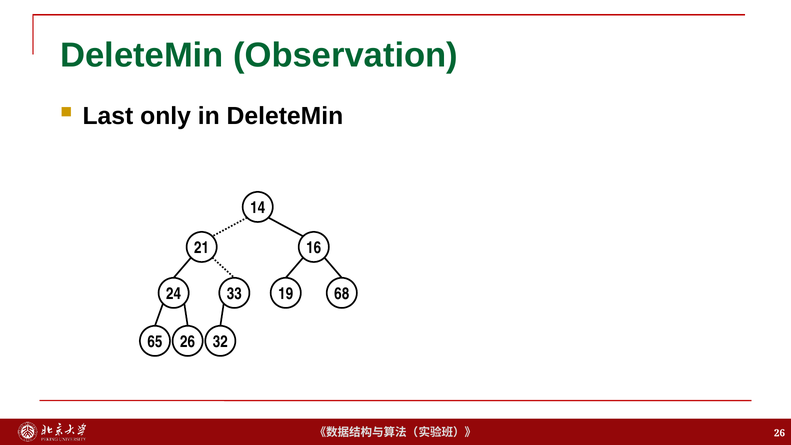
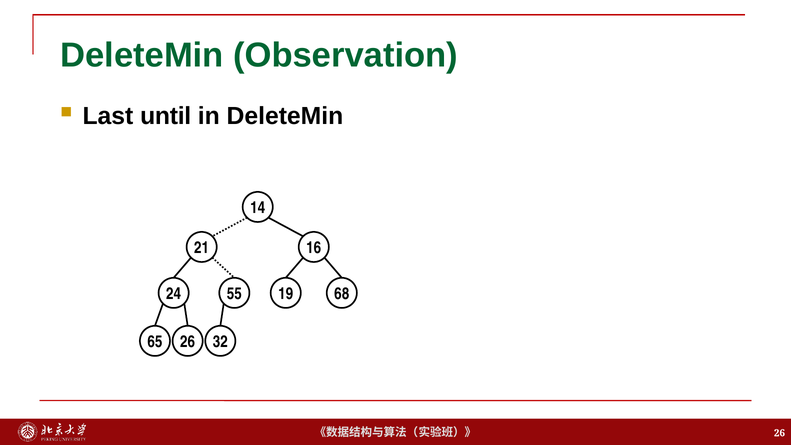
only: only -> until
33: 33 -> 55
